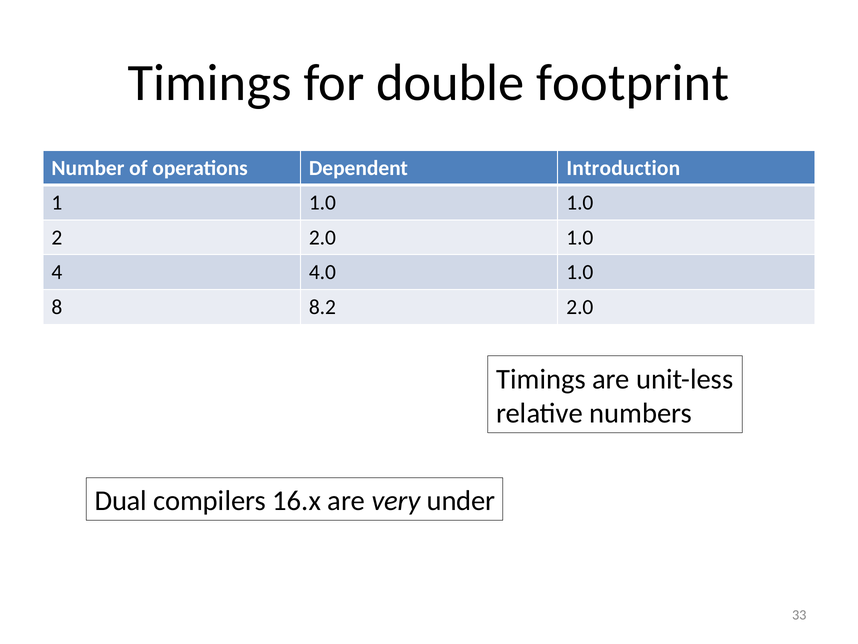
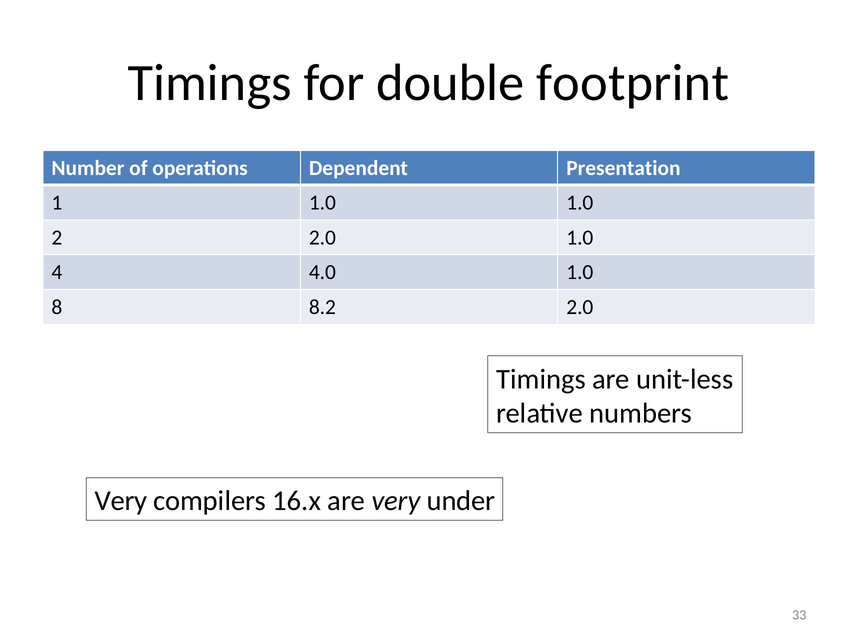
Introduction: Introduction -> Presentation
Dual at (121, 501): Dual -> Very
